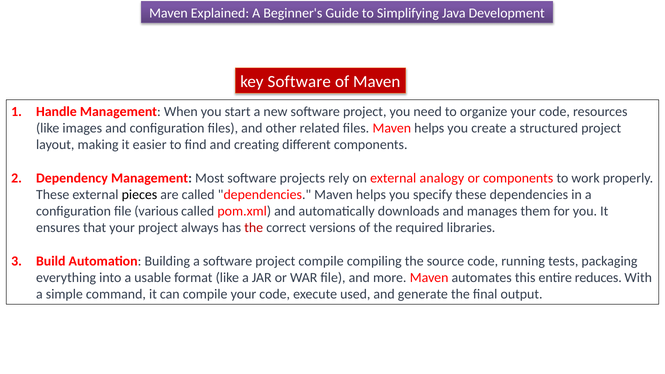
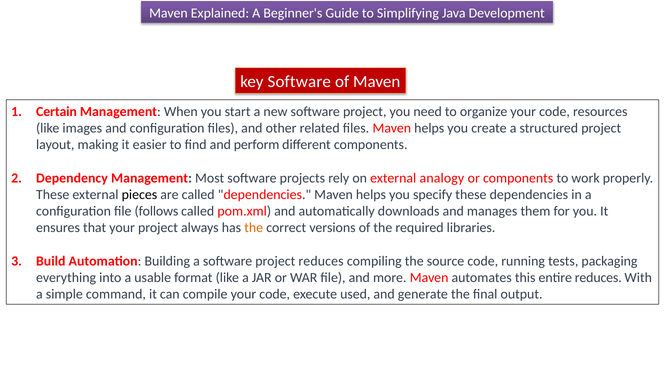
Handle: Handle -> Certain
creating: creating -> perform
various: various -> follows
the at (254, 228) colour: red -> orange
project compile: compile -> reduces
